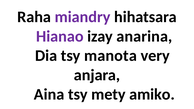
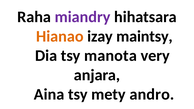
Hianao colour: purple -> orange
anarina: anarina -> maintsy
amiko: amiko -> andro
